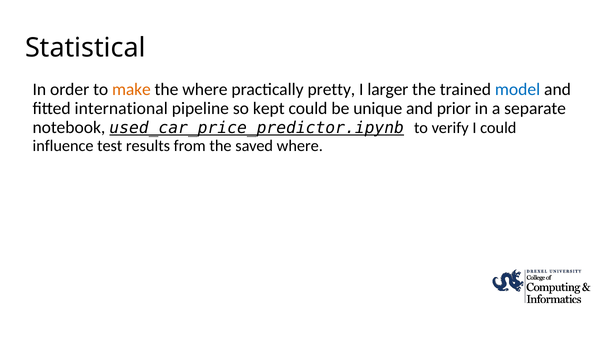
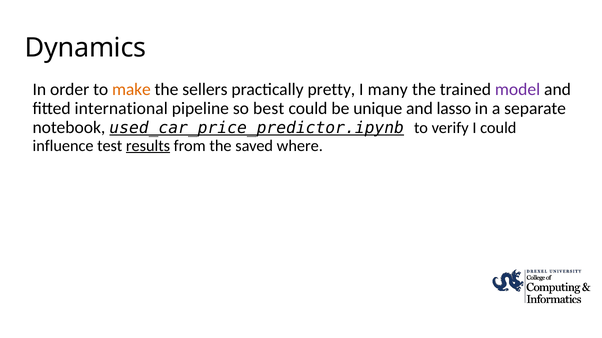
Statistical: Statistical -> Dynamics
the where: where -> sellers
larger: larger -> many
model colour: blue -> purple
kept: kept -> best
prior: prior -> lasso
results underline: none -> present
